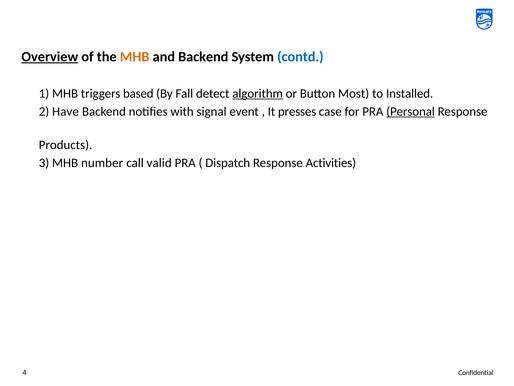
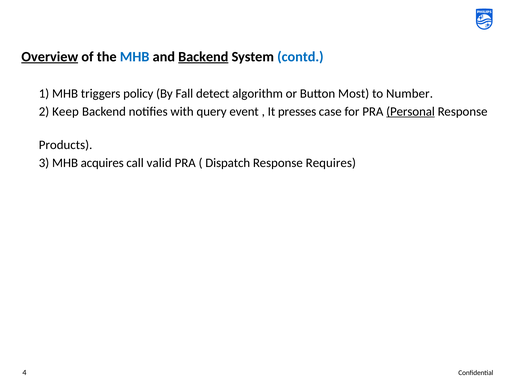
MHB at (135, 57) colour: orange -> blue
Backend at (203, 57) underline: none -> present
based: based -> policy
algorithm underline: present -> none
Installed: Installed -> Number
Have: Have -> Keep
signal: signal -> query
number: number -> acquires
Activities: Activities -> Requires
